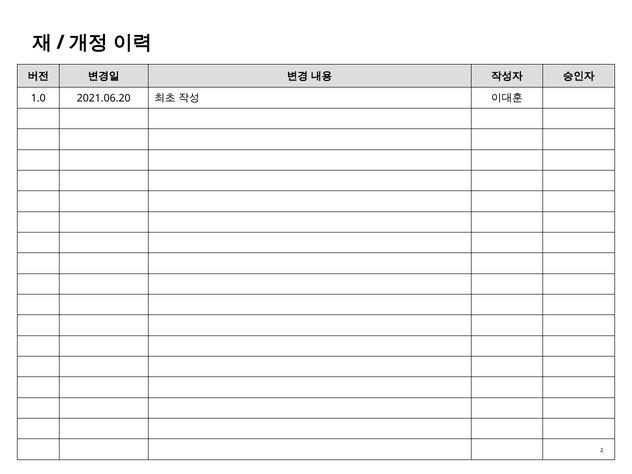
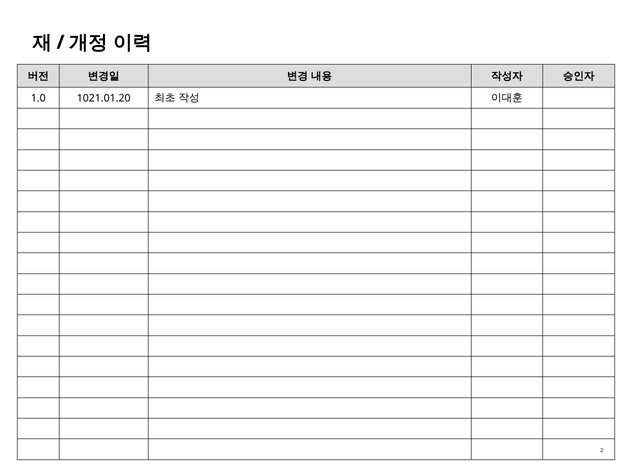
2021.06.20: 2021.06.20 -> 1021.01.20
